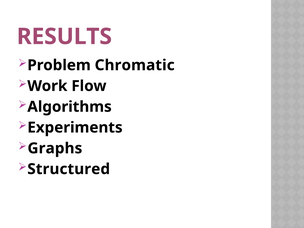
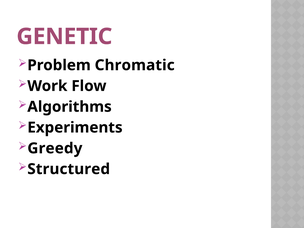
RESULTS: RESULTS -> GENETIC
Graphs: Graphs -> Greedy
